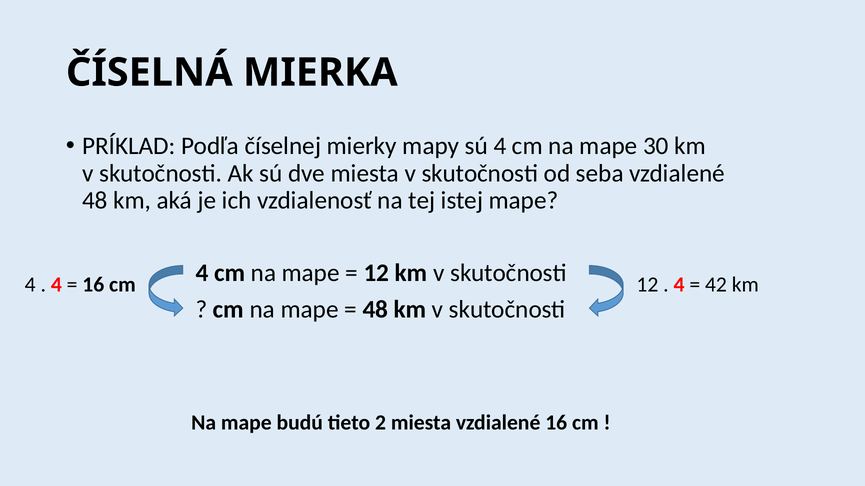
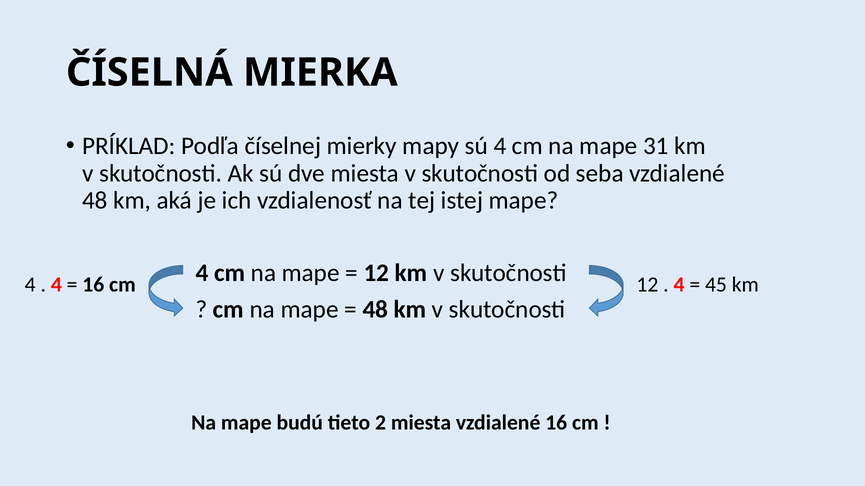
30: 30 -> 31
42: 42 -> 45
